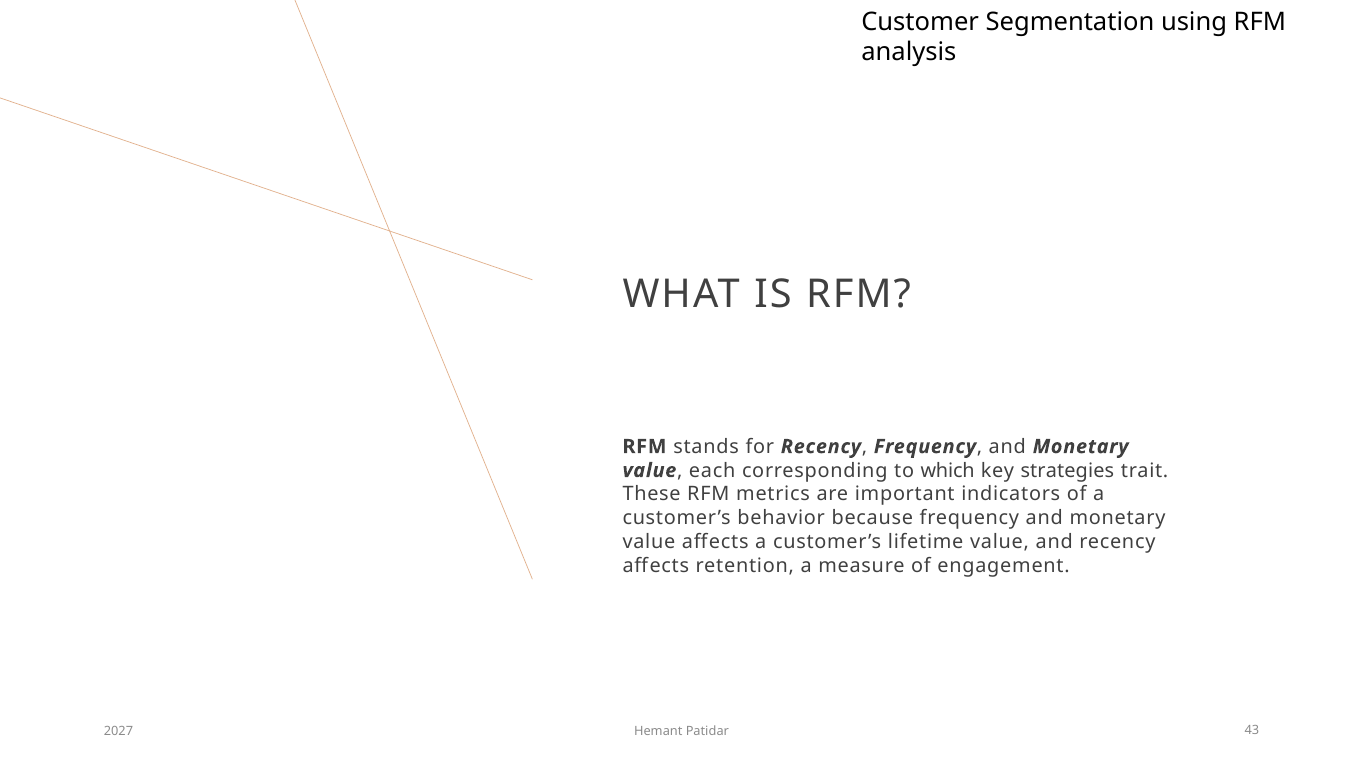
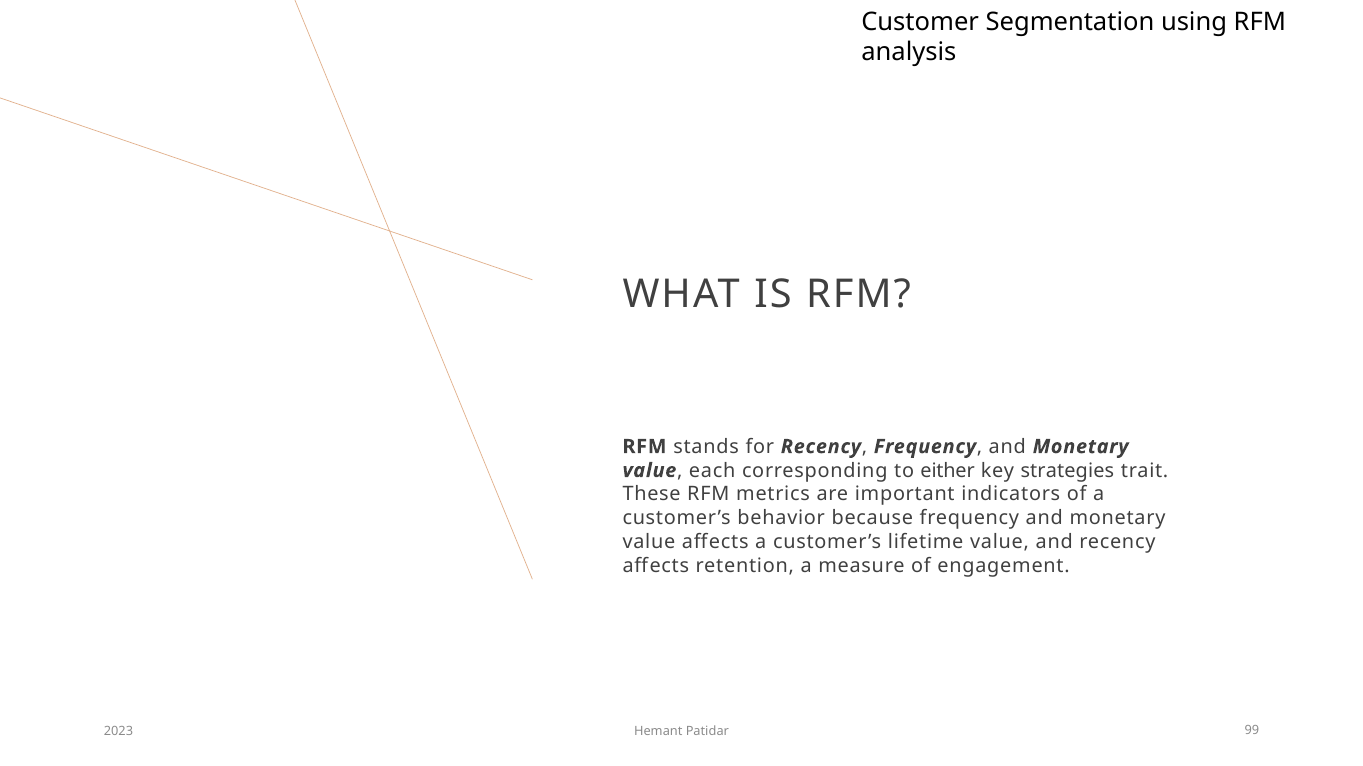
which: which -> either
2027: 2027 -> 2023
43: 43 -> 99
